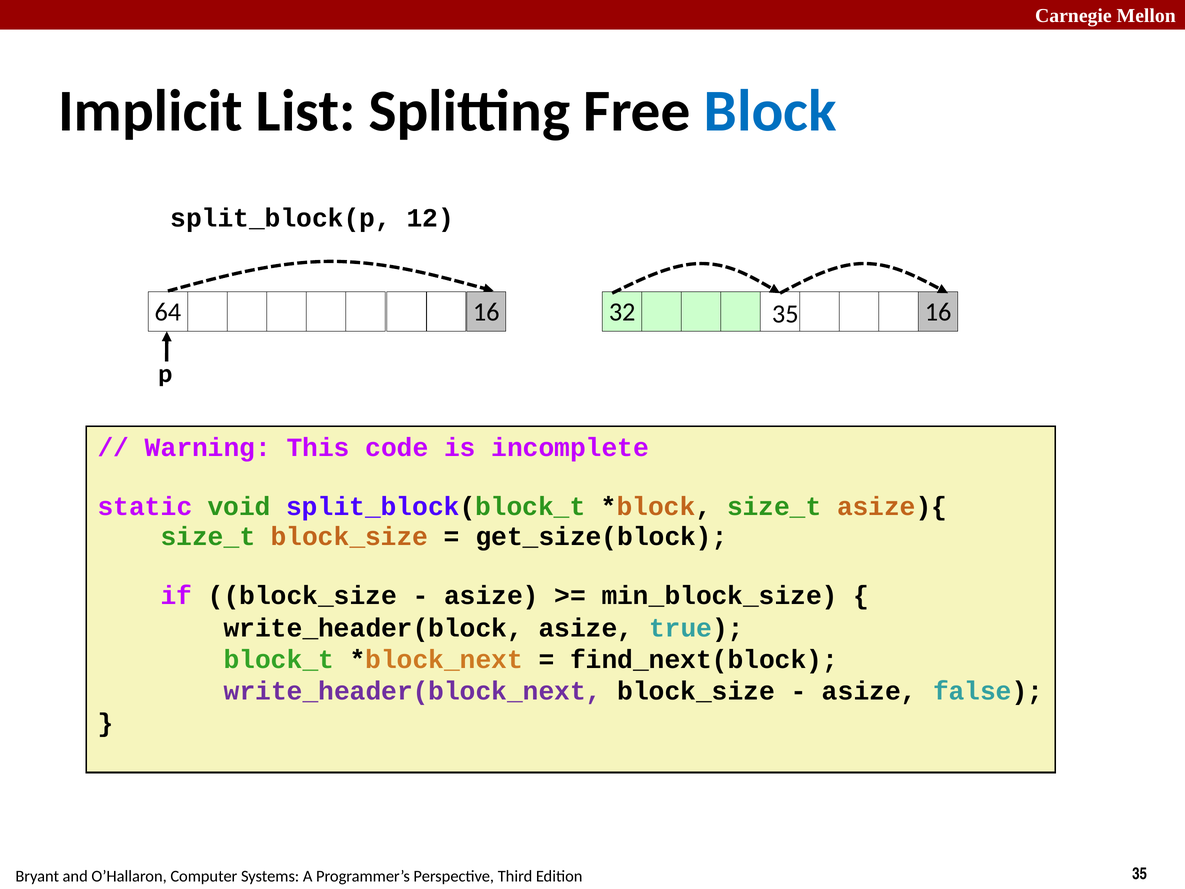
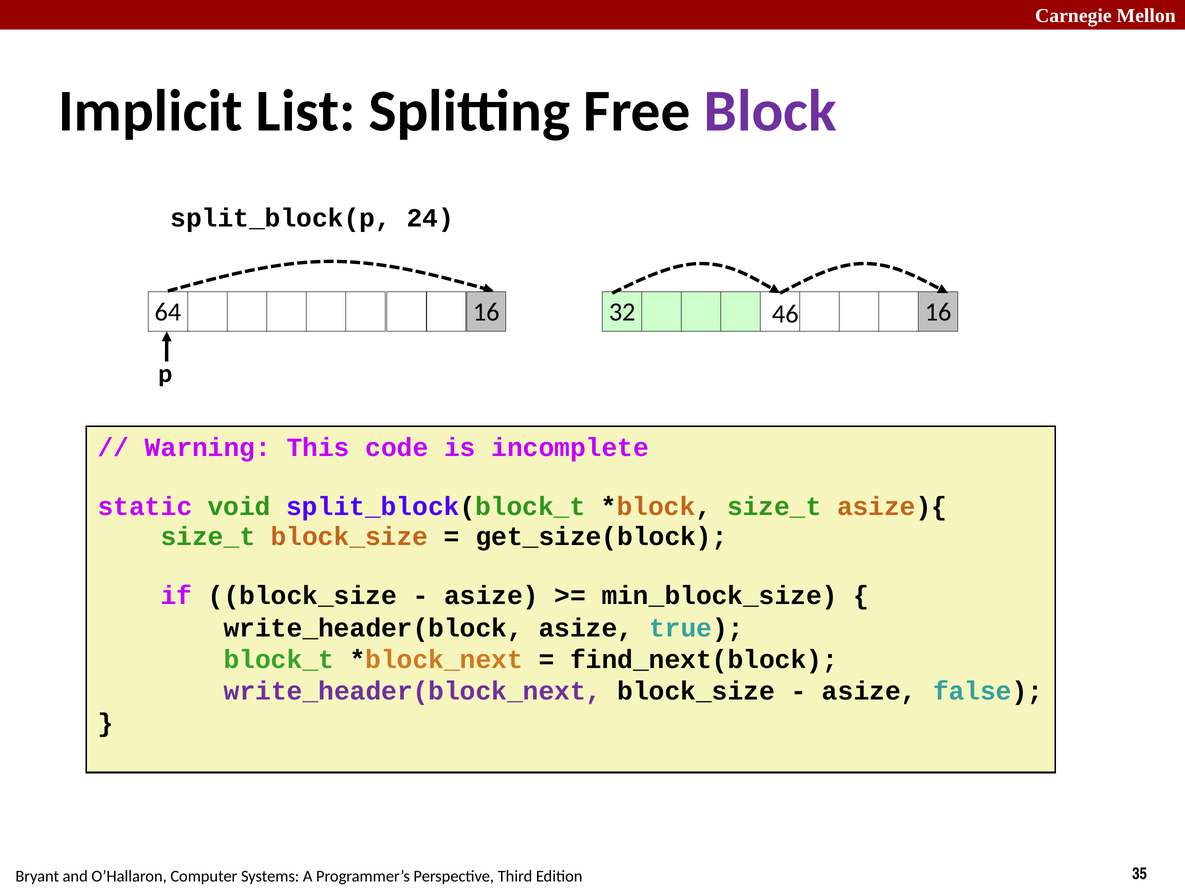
Block colour: blue -> purple
12: 12 -> 24
32 35: 35 -> 46
